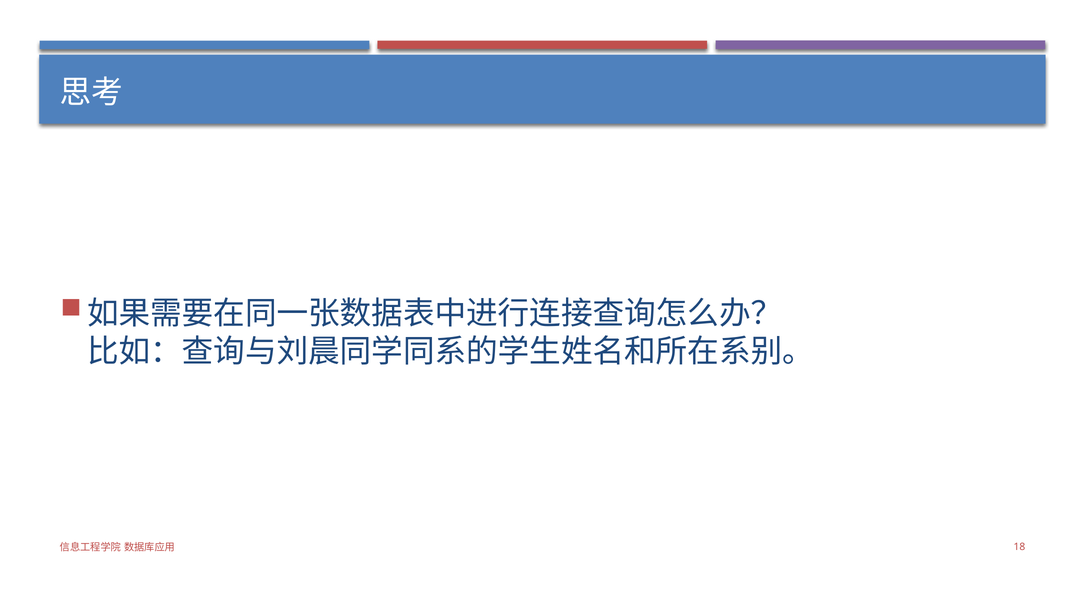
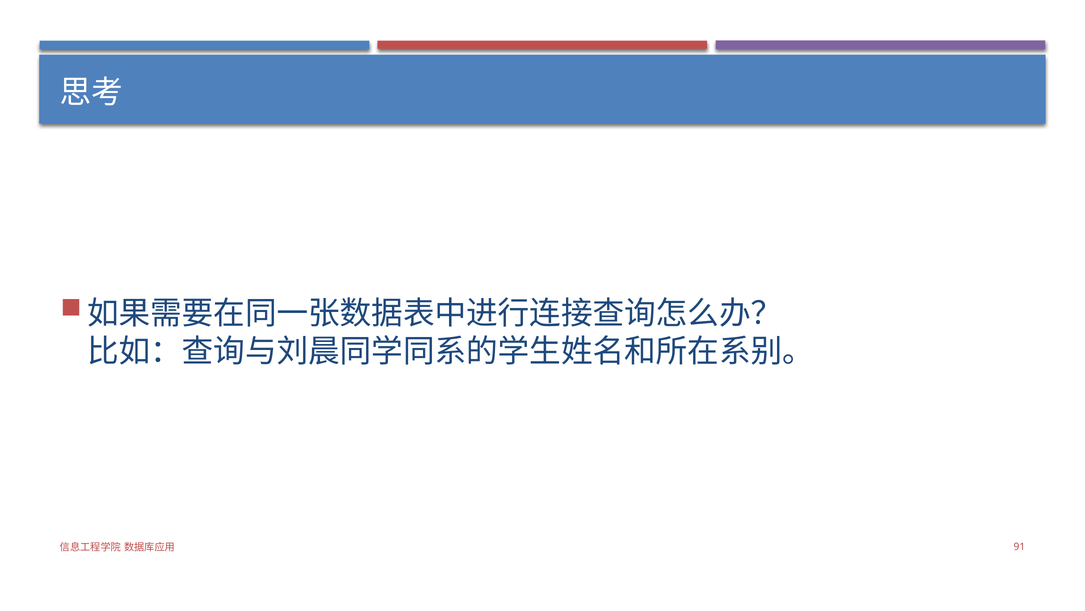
18: 18 -> 91
